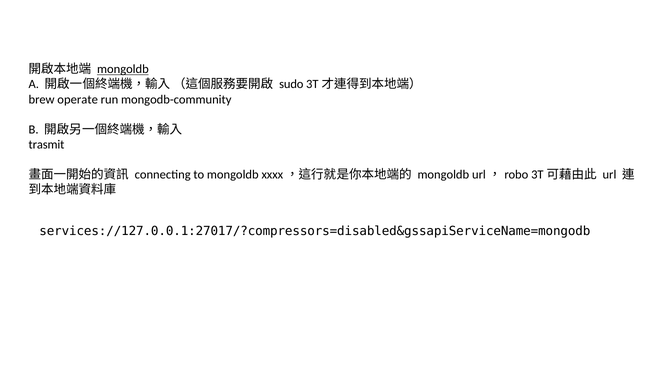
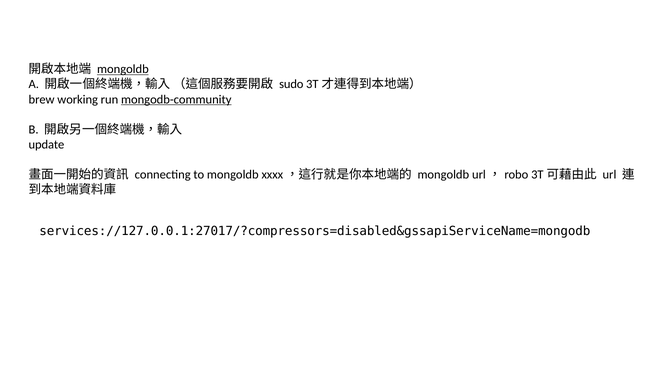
operate: operate -> working
mongodb-community underline: none -> present
trasmit: trasmit -> update
